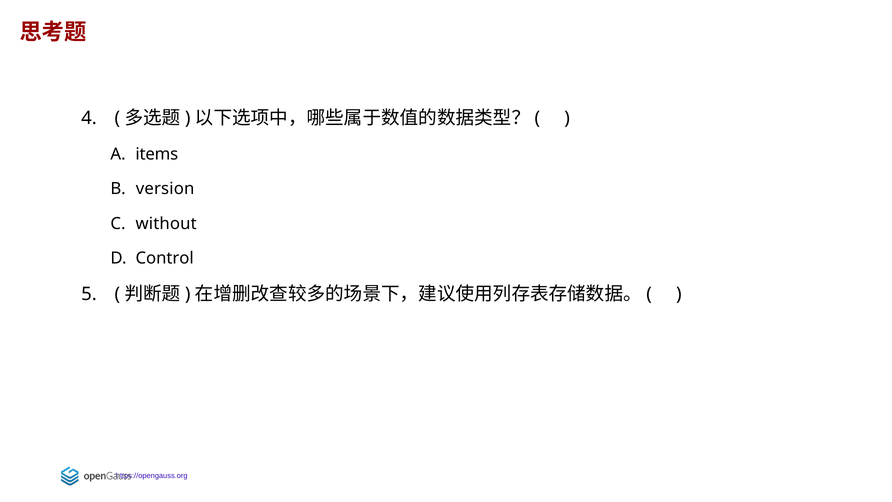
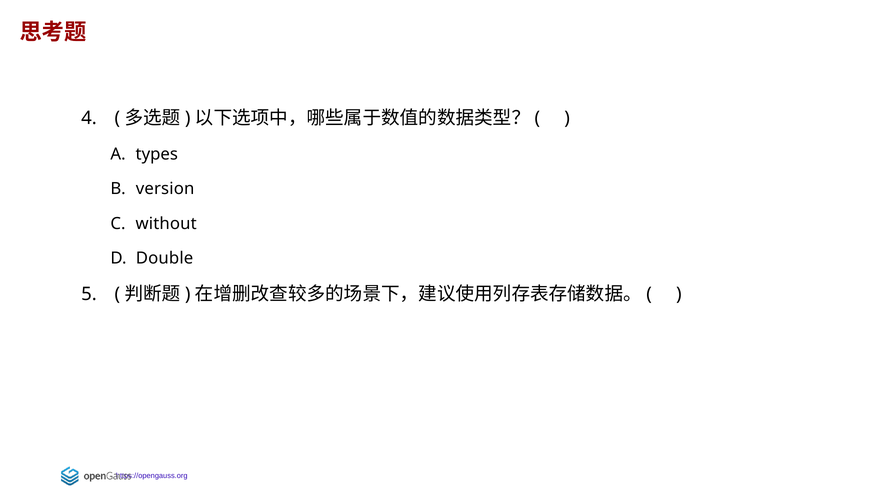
items: items -> types
Control: Control -> Double
